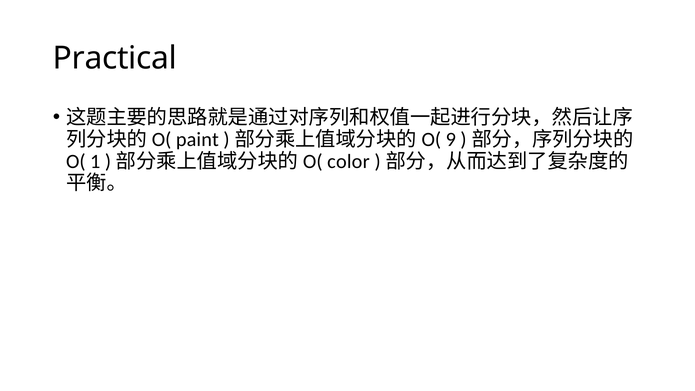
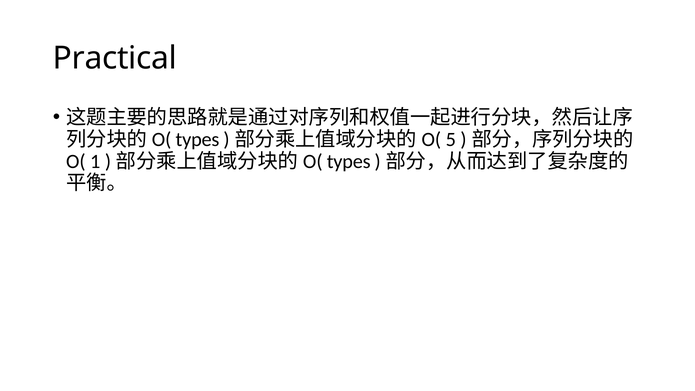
paint at (197, 139): paint -> types
9: 9 -> 5
color at (348, 161): color -> types
